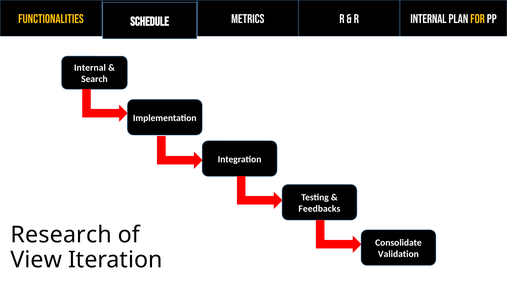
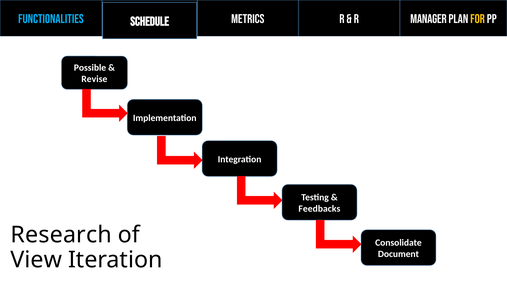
Functionalities colour: yellow -> light blue
Internal at (428, 19): Internal -> Manager
Internal at (90, 68): Internal -> Possible
Search: Search -> Revise
Validation: Validation -> Document
